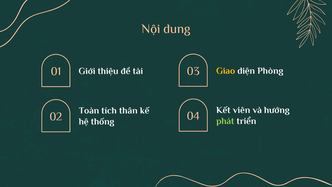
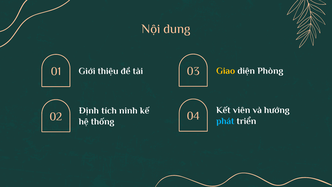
Toàn: Toàn -> Định
thân: thân -> ninh
phát colour: light green -> light blue
